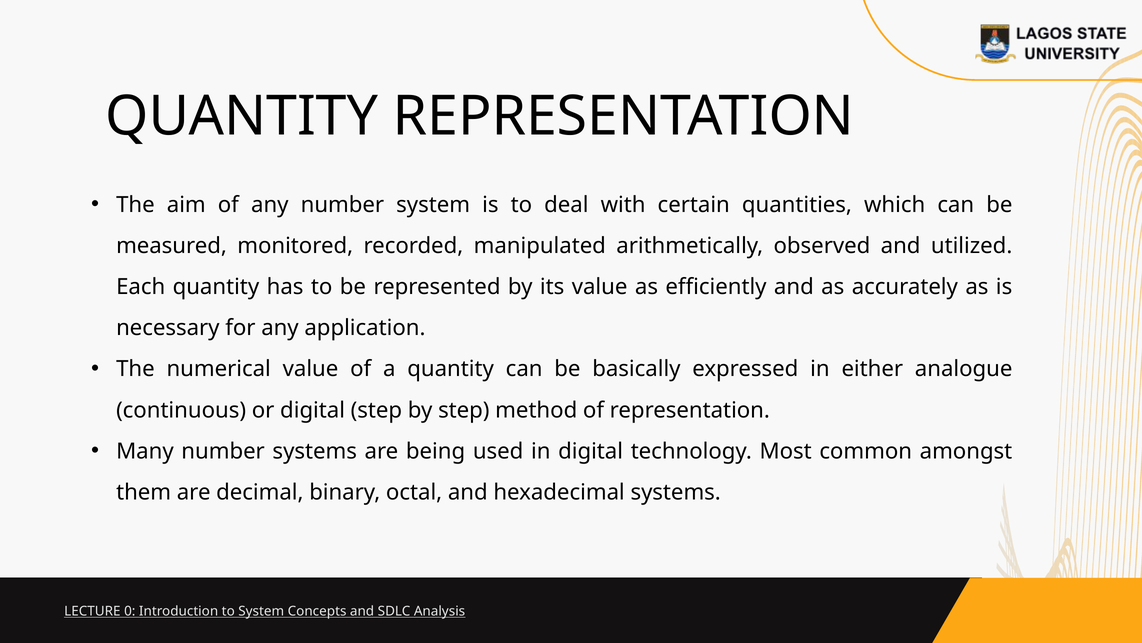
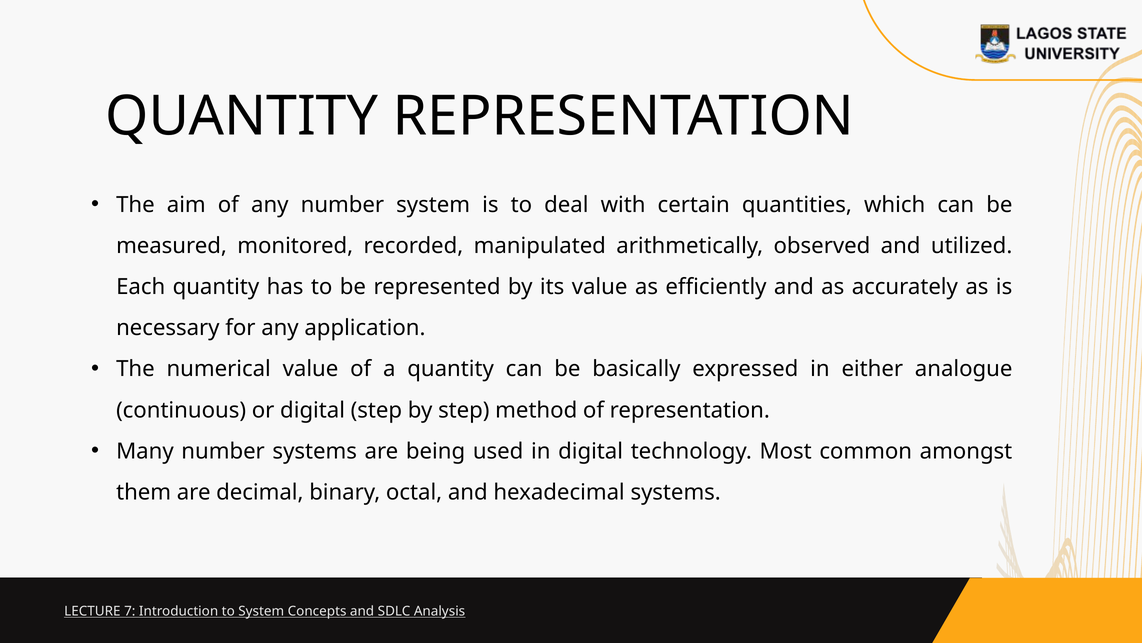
0: 0 -> 7
